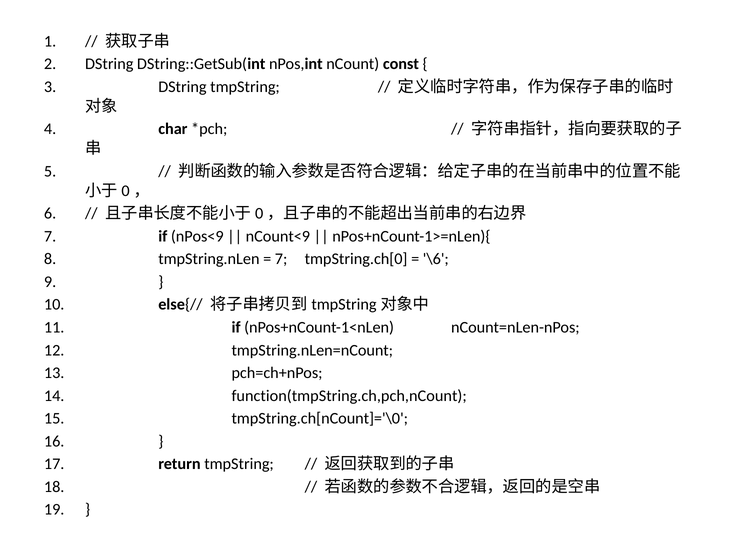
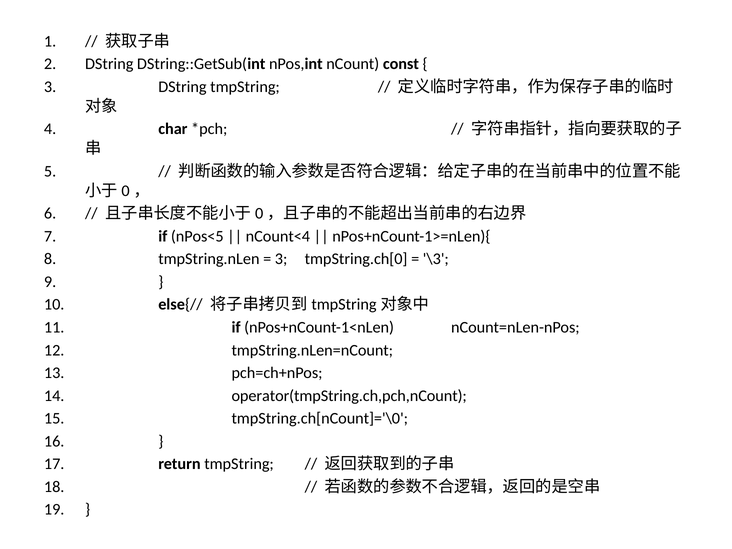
nPos<9: nPos<9 -> nPos<5
nCount<9: nCount<9 -> nCount<4
7 at (281, 259): 7 -> 3
\6: \6 -> \3
function(tmpString.ch,pch,nCount: function(tmpString.ch,pch,nCount -> operator(tmpString.ch,pch,nCount
